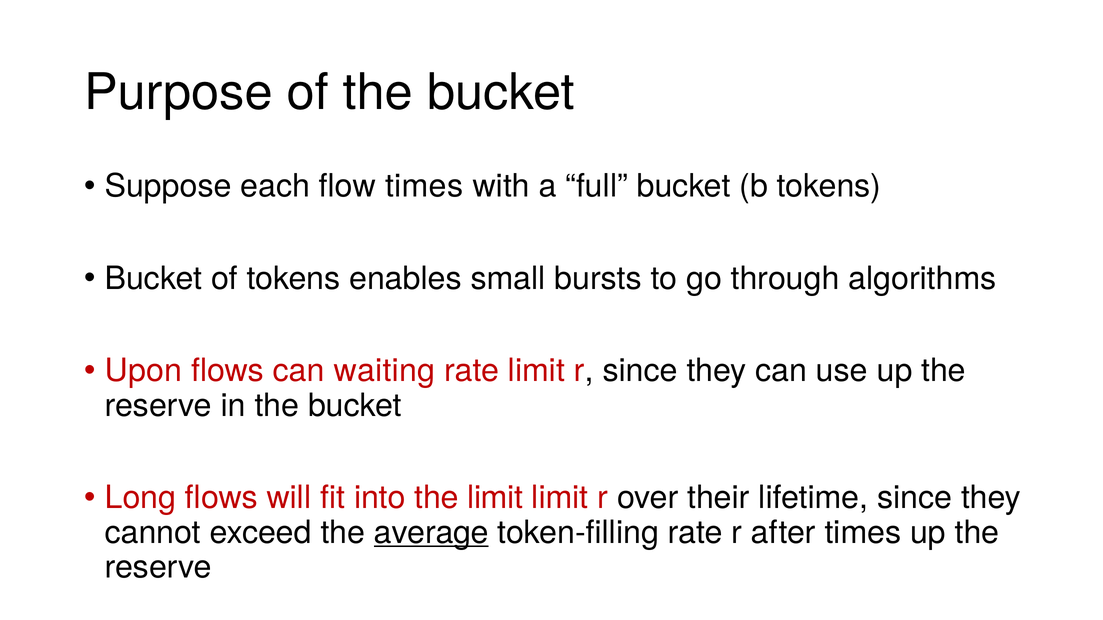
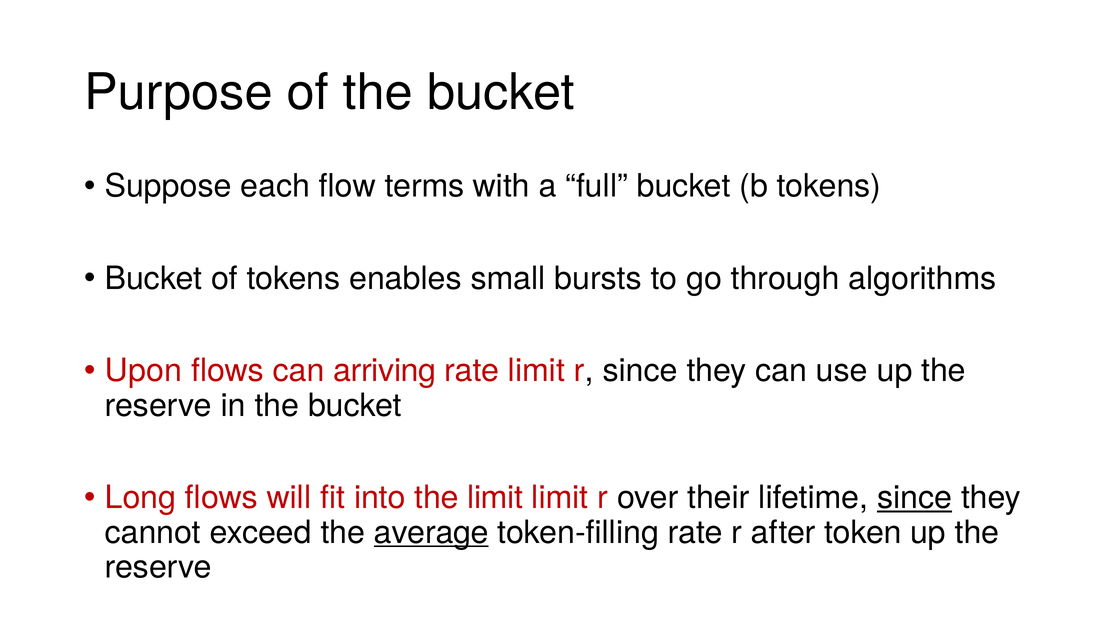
flow times: times -> terms
waiting: waiting -> arriving
since at (915, 498) underline: none -> present
after times: times -> token
